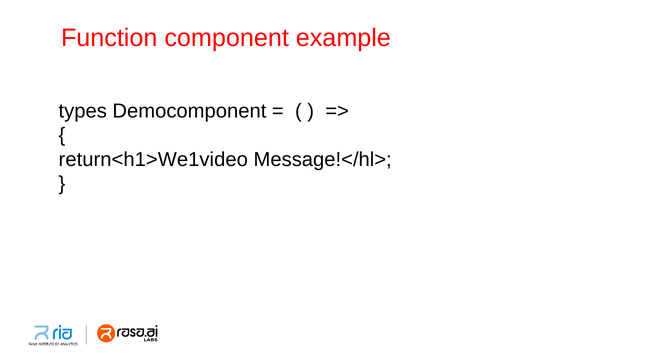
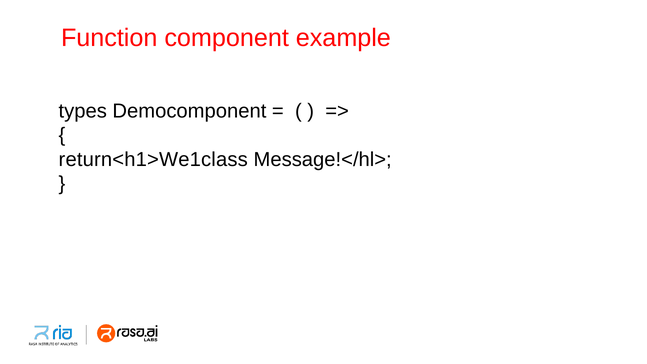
return<h1>We1video: return<h1>We1video -> return<h1>We1class
